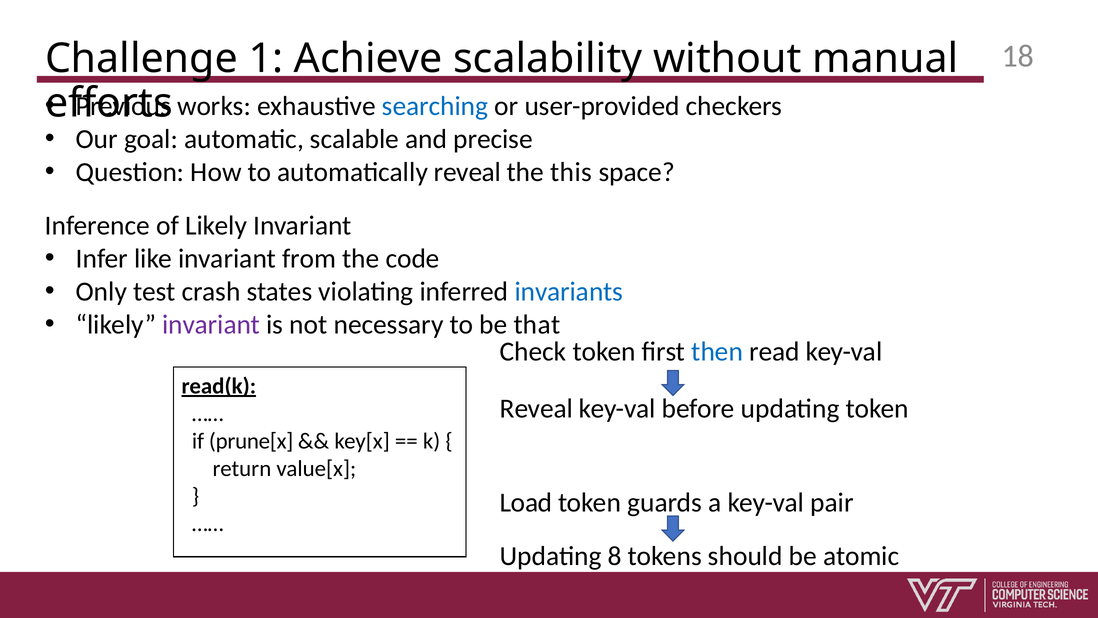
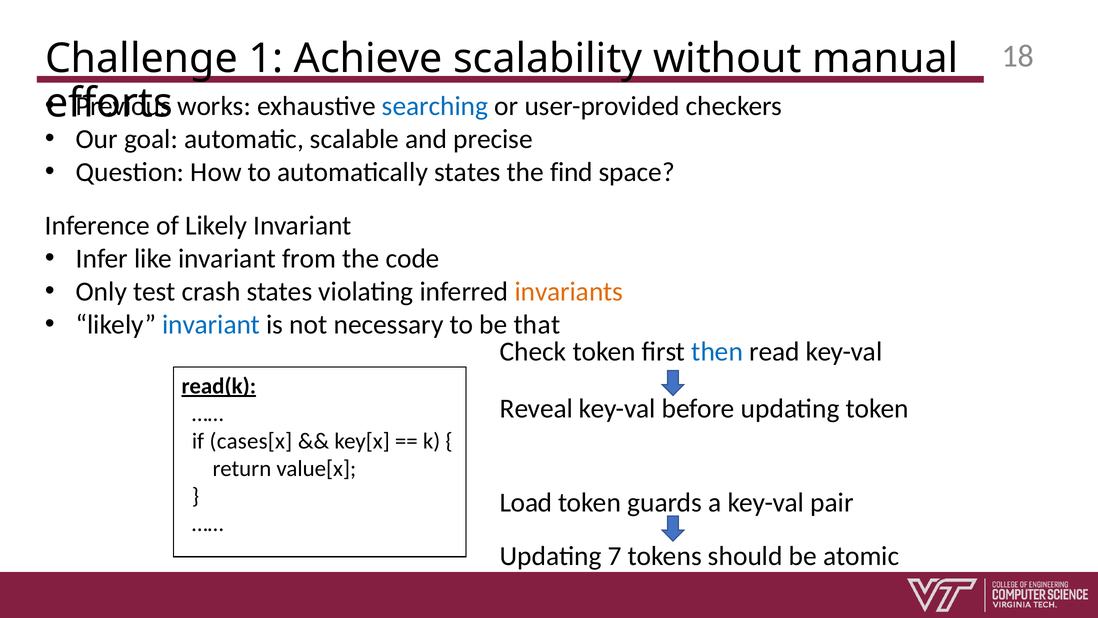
automatically reveal: reveal -> states
this: this -> find
invariants colour: blue -> orange
invariant at (211, 324) colour: purple -> blue
prune[x: prune[x -> cases[x
8: 8 -> 7
